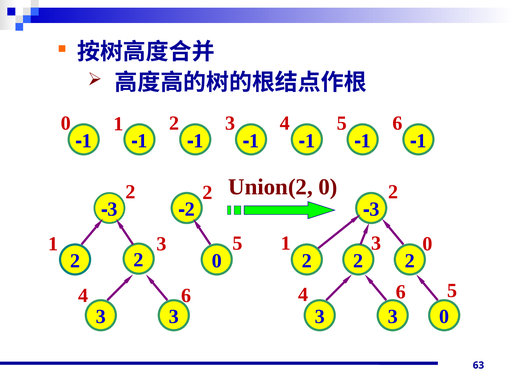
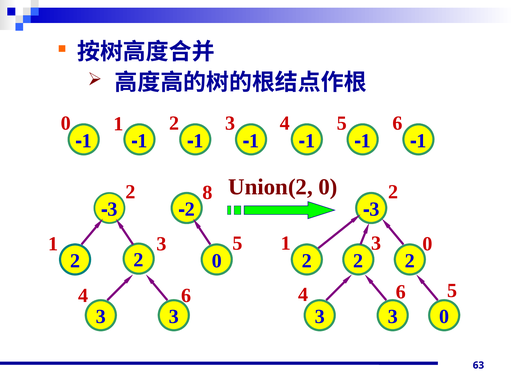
2 at (208, 193): 2 -> 8
